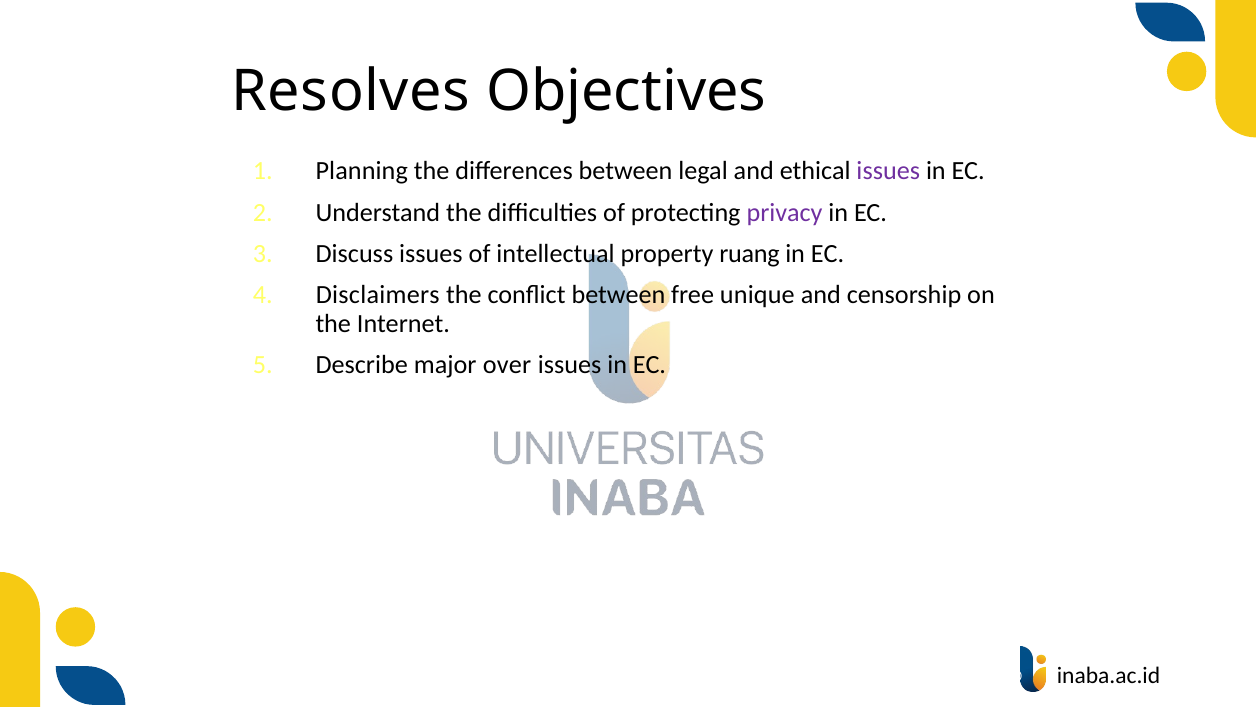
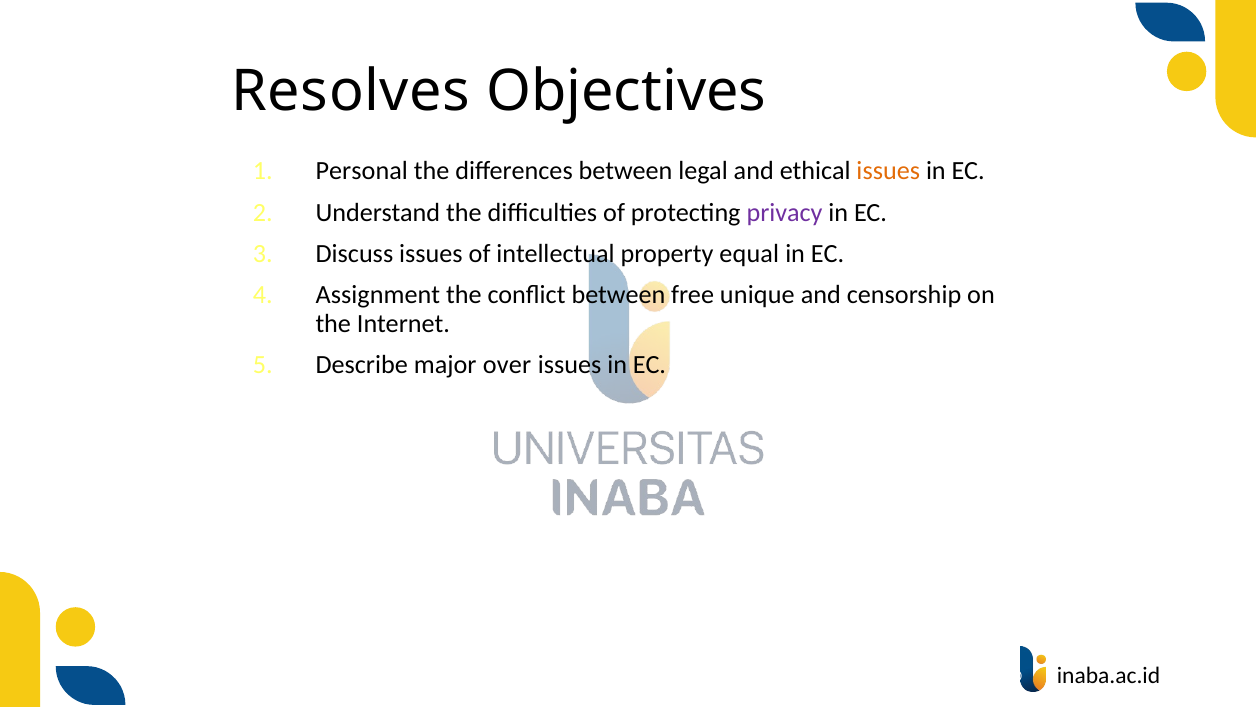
Planning: Planning -> Personal
issues at (888, 171) colour: purple -> orange
ruang: ruang -> equal
Disclaimers: Disclaimers -> Assignment
